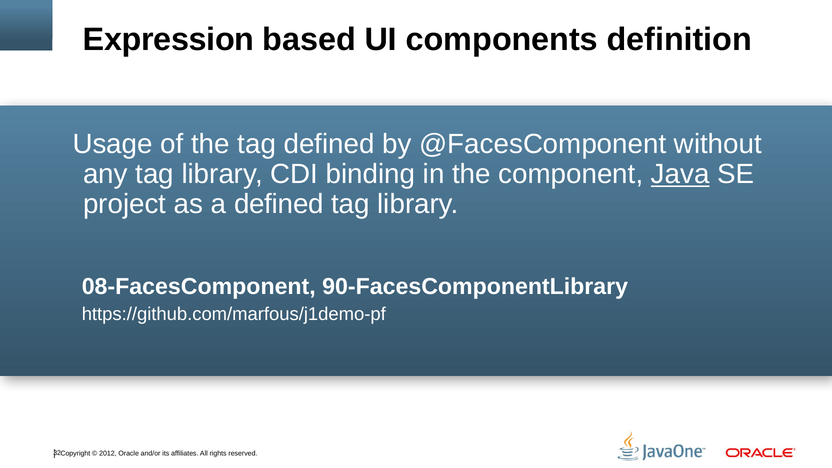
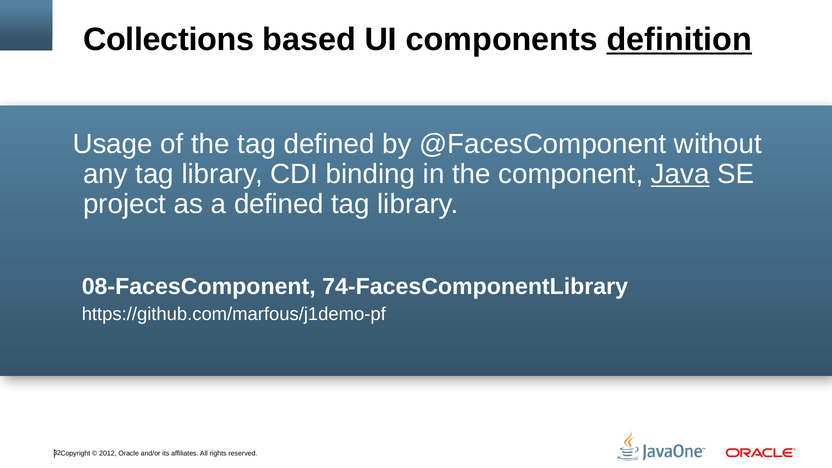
Expression: Expression -> Collections
definition underline: none -> present
90-FacesComponentLibrary: 90-FacesComponentLibrary -> 74-FacesComponentLibrary
